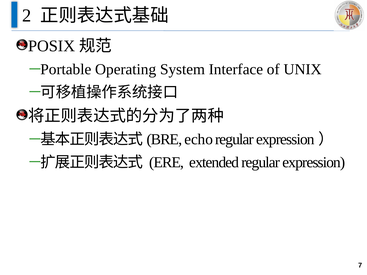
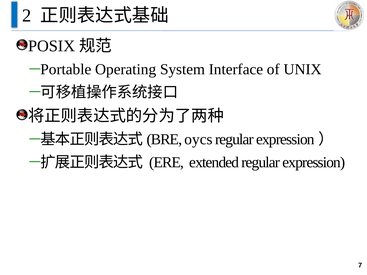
echo: echo -> oycs
